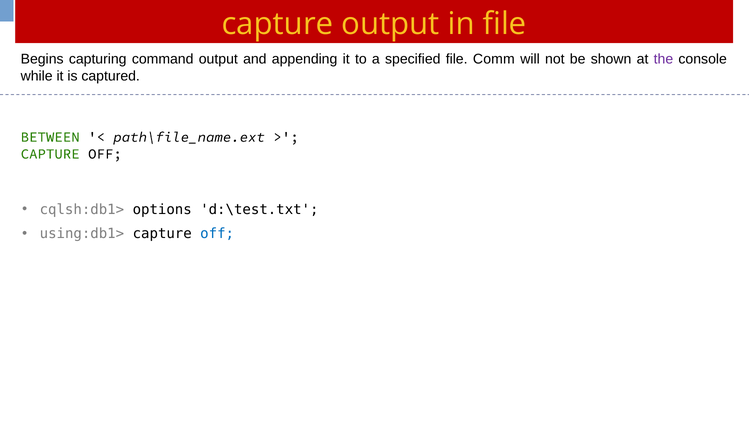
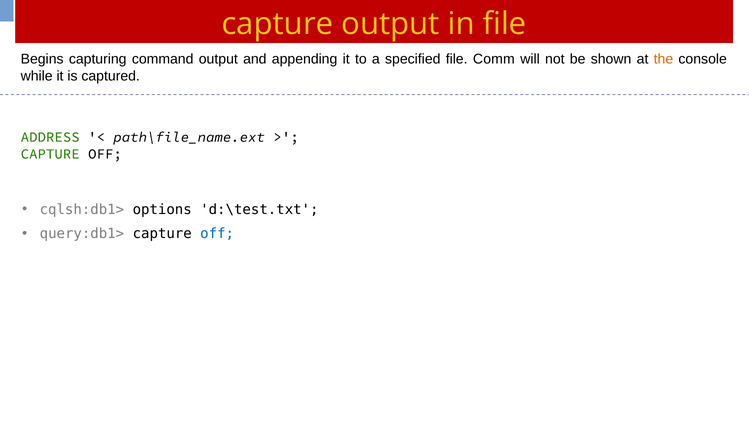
the colour: purple -> orange
BETWEEN: BETWEEN -> ADDRESS
using:db1>: using:db1> -> query:db1>
